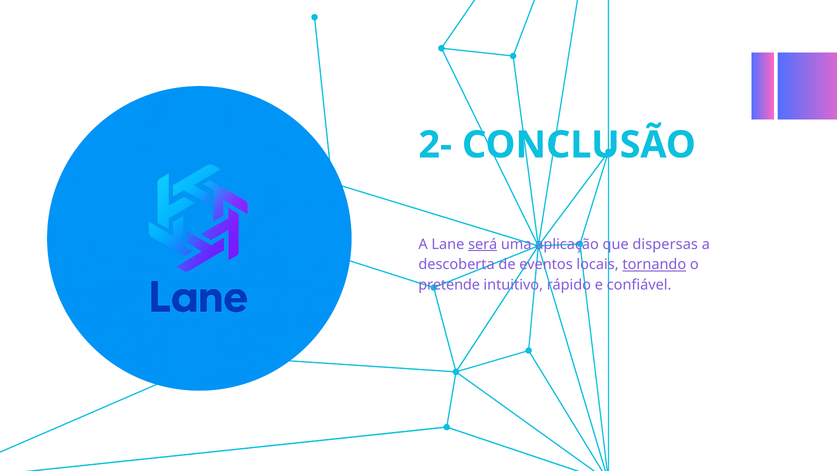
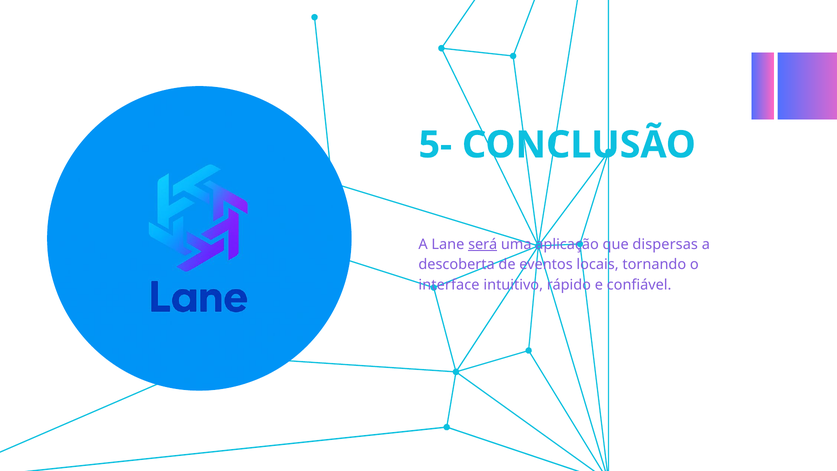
2-: 2- -> 5-
tornando underline: present -> none
pretende: pretende -> interface
